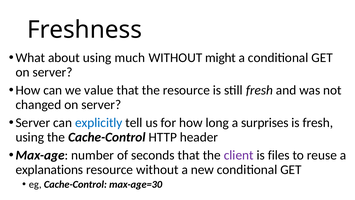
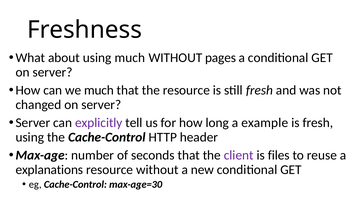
might: might -> pages
we value: value -> much
explicitly colour: blue -> purple
surprises: surprises -> example
